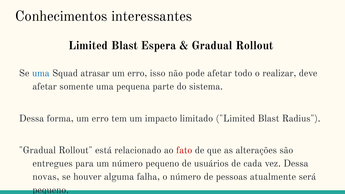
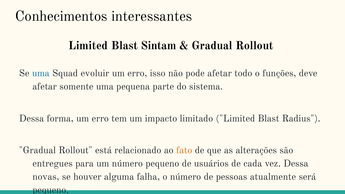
Espera: Espera -> Sintam
atrasar: atrasar -> evoluir
realizar: realizar -> funções
fato colour: red -> orange
